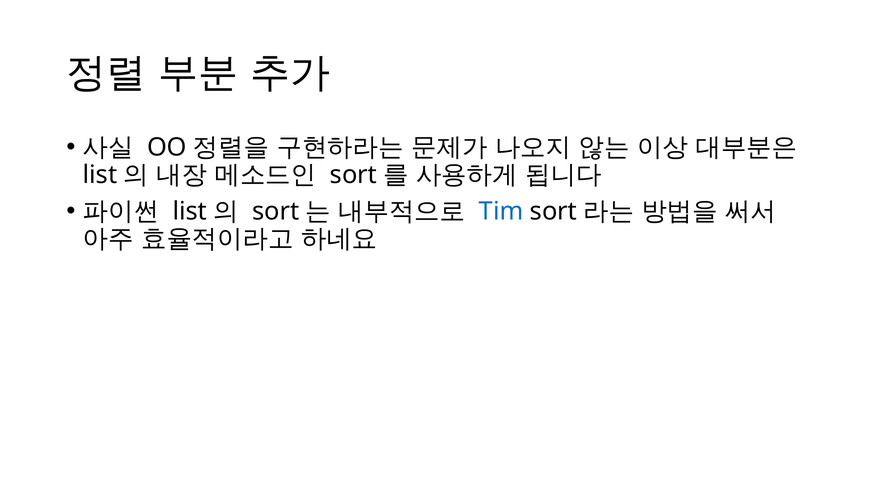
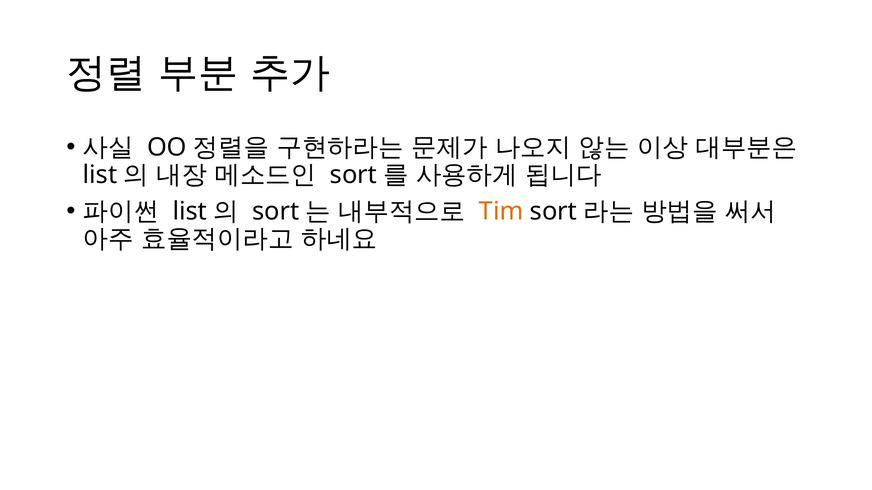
Tim colour: blue -> orange
